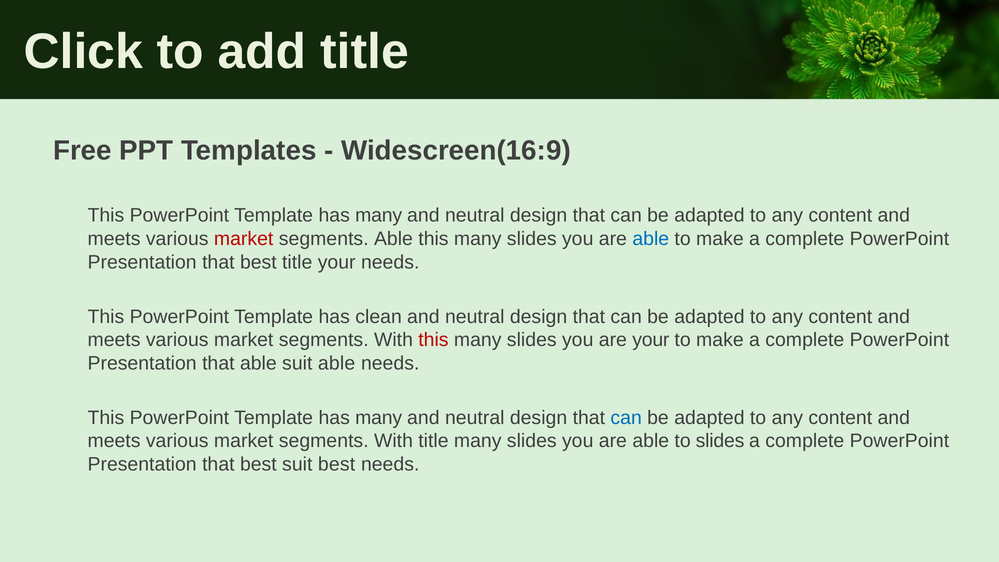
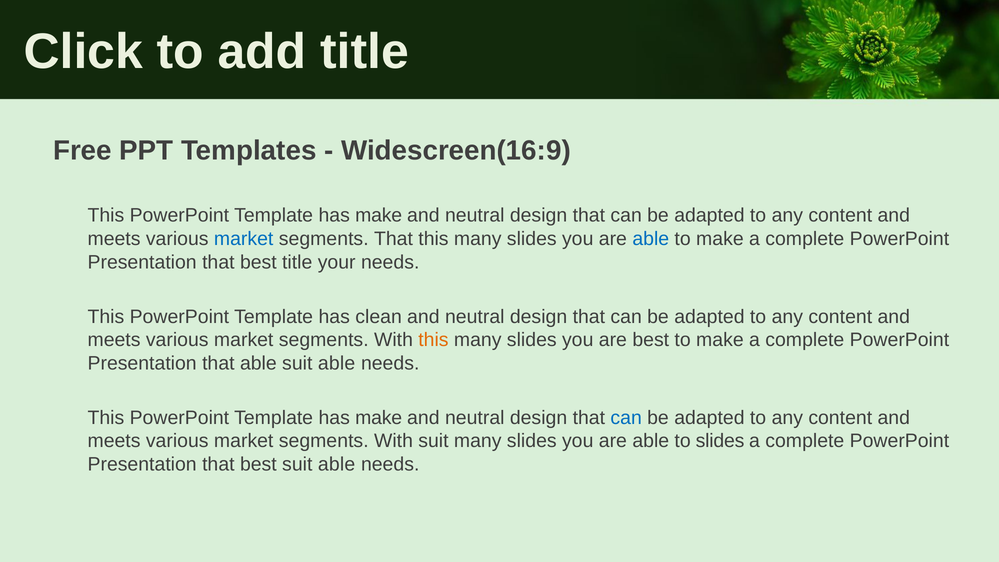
many at (379, 215): many -> make
market at (244, 239) colour: red -> blue
segments Able: Able -> That
this at (433, 340) colour: red -> orange
are your: your -> best
many at (379, 418): many -> make
With title: title -> suit
best suit best: best -> able
